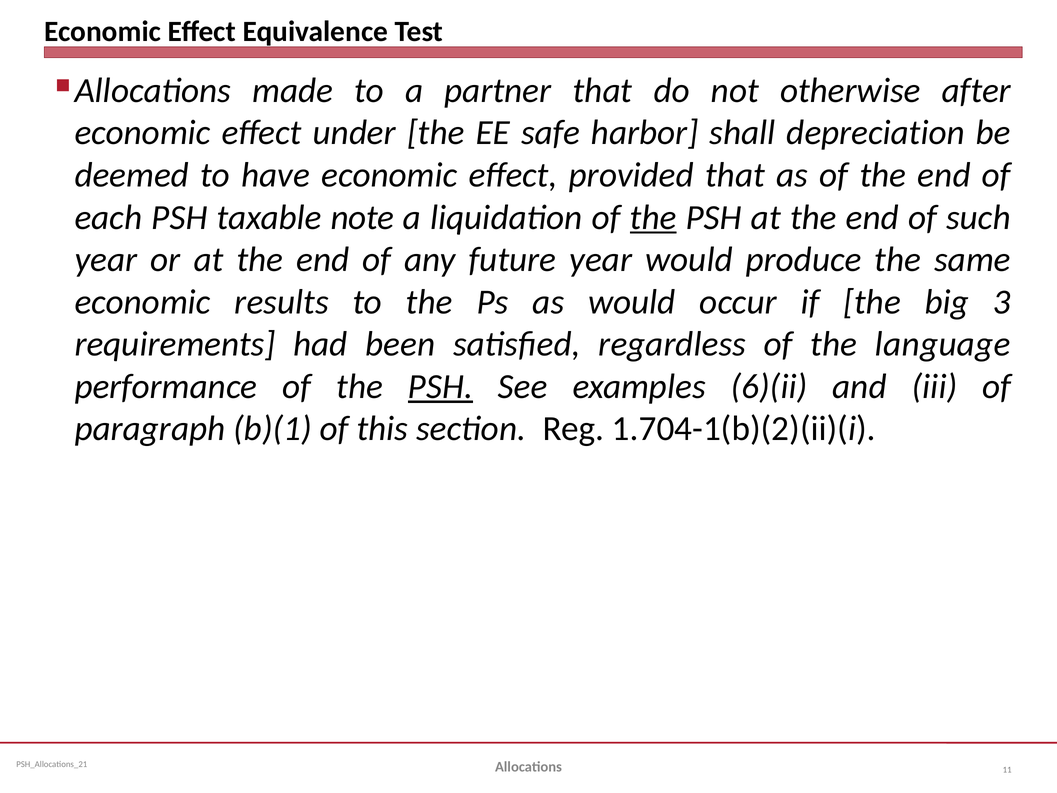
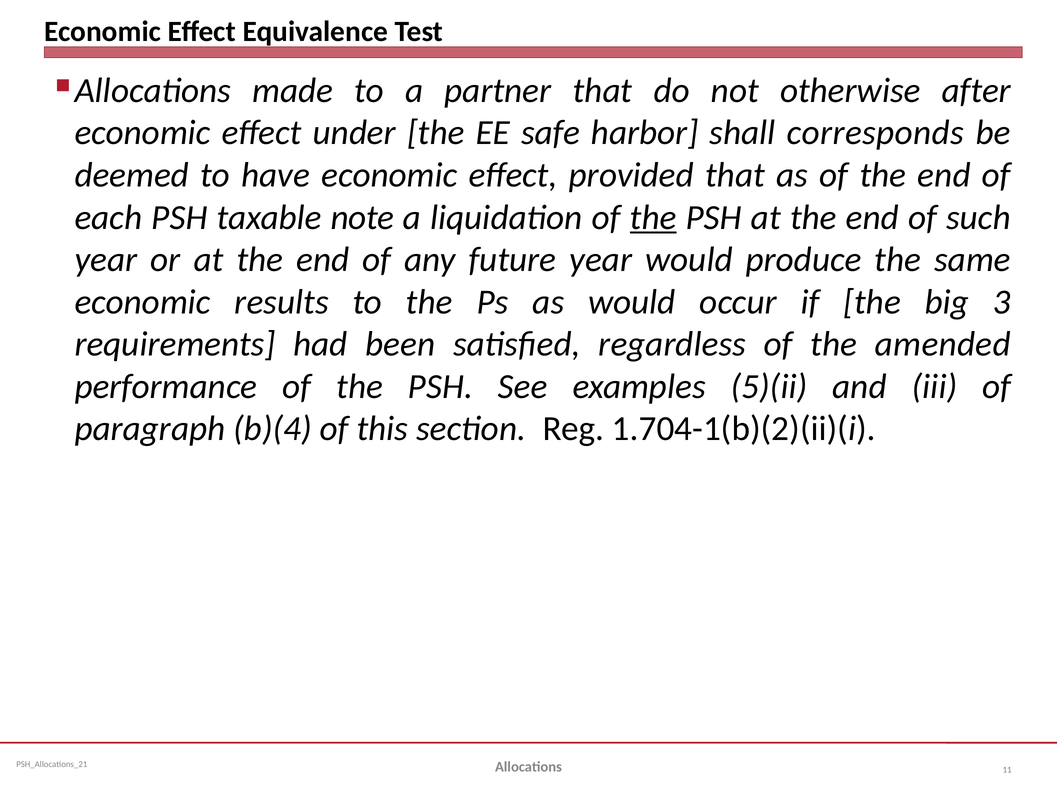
depreciation: depreciation -> corresponds
language: language -> amended
PSH at (440, 386) underline: present -> none
6)(ii: 6)(ii -> 5)(ii
b)(1: b)(1 -> b)(4
